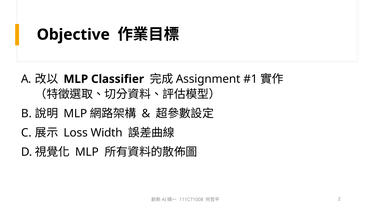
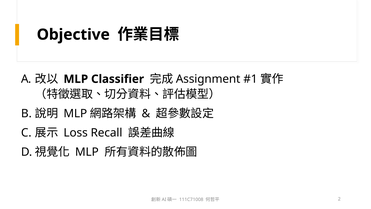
Width: Width -> Recall
